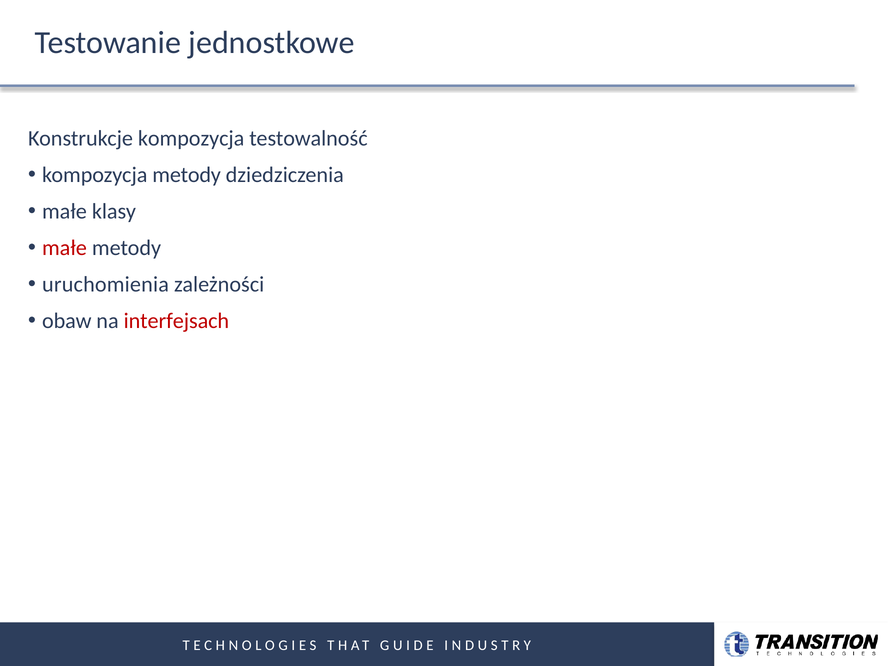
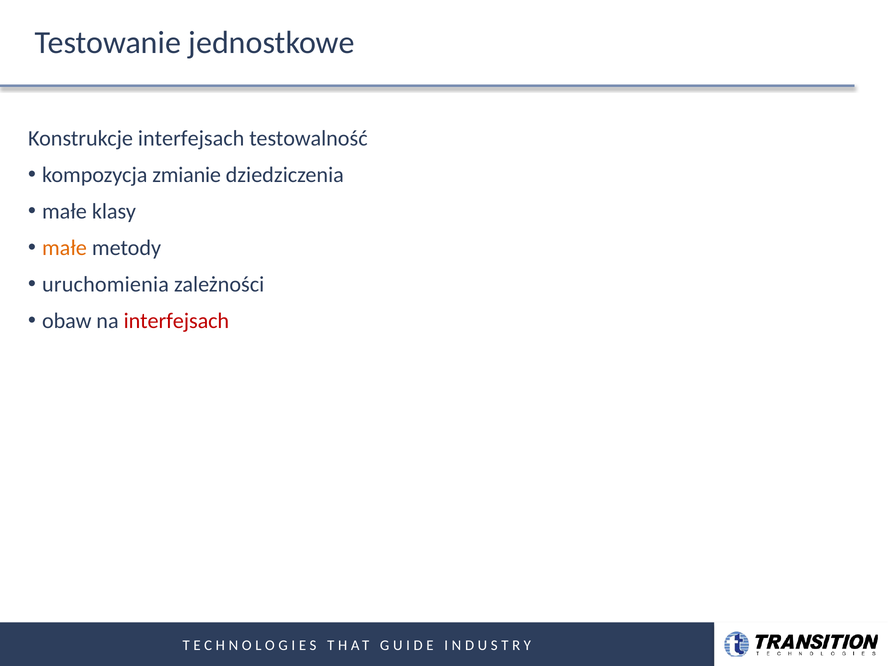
Konstrukcje kompozycja: kompozycja -> interfejsach
kompozycja metody: metody -> zmianie
małe at (64, 248) colour: red -> orange
